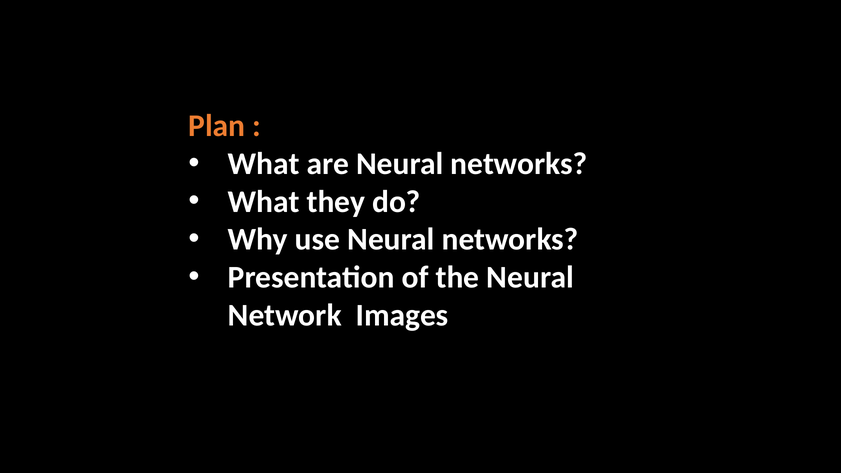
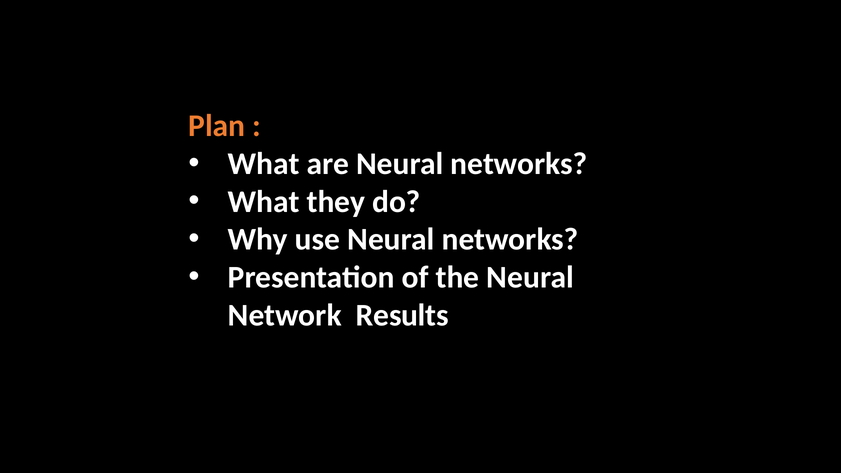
Images: Images -> Results
